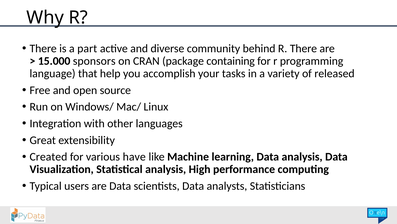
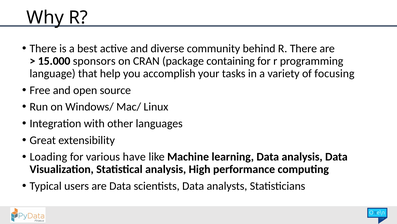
part: part -> best
released: released -> focusing
Created: Created -> Loading
